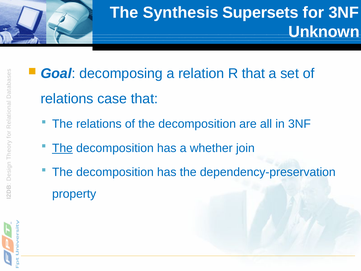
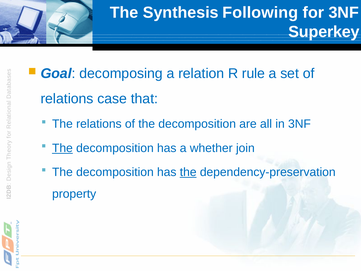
Supersets: Supersets -> Following
Unknown: Unknown -> Superkey
R that: that -> rule
the at (188, 172) underline: none -> present
